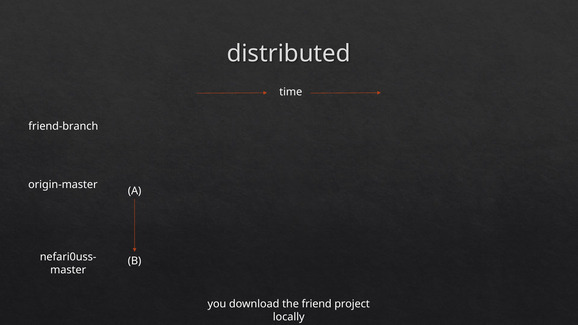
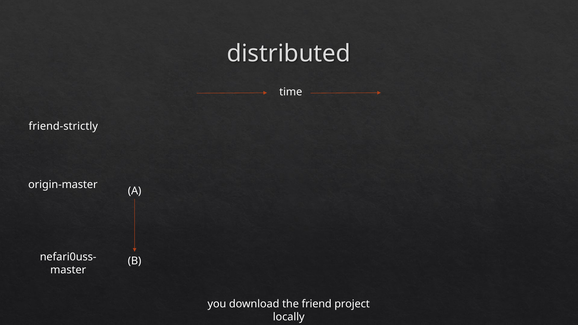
friend-branch: friend-branch -> friend-strictly
